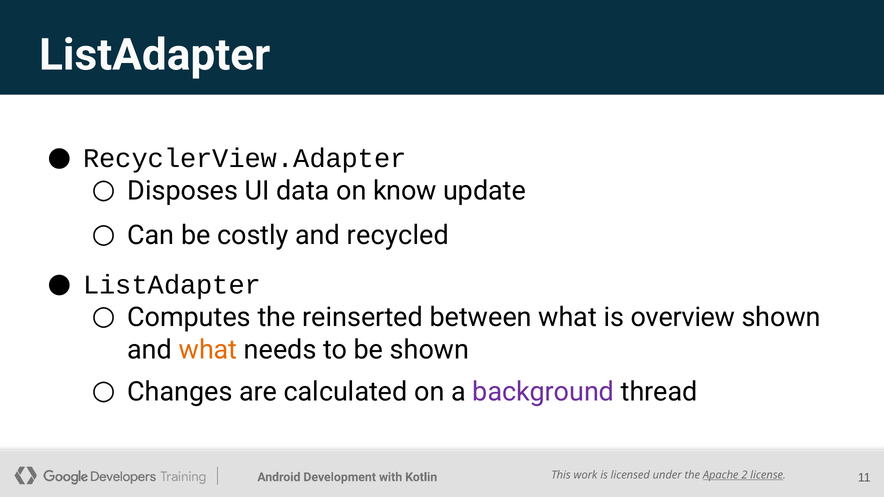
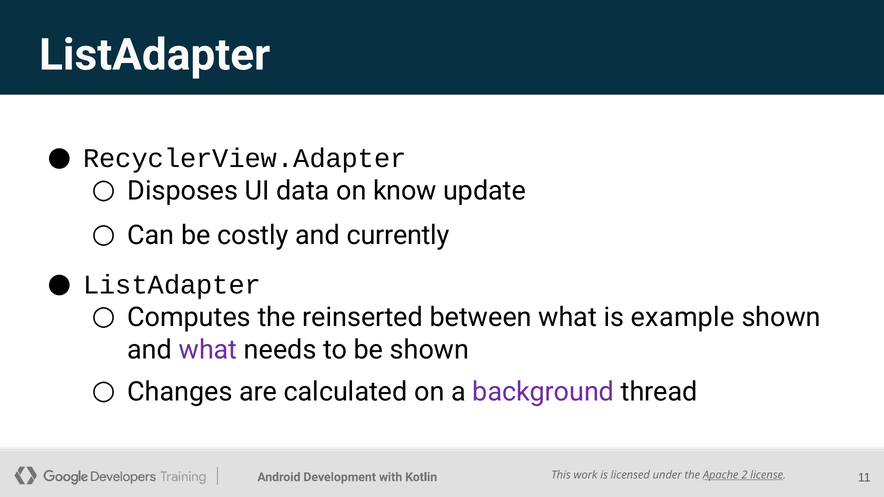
recycled: recycled -> currently
overview: overview -> example
what at (208, 350) colour: orange -> purple
